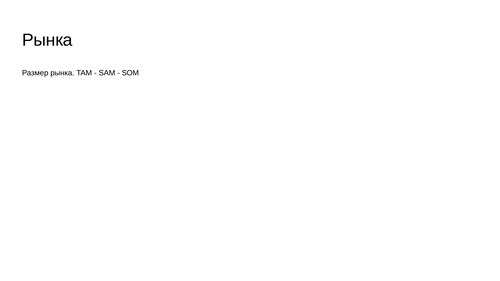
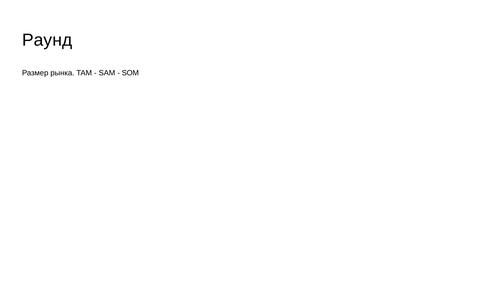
Рынка at (47, 40): Рынка -> Раунд
